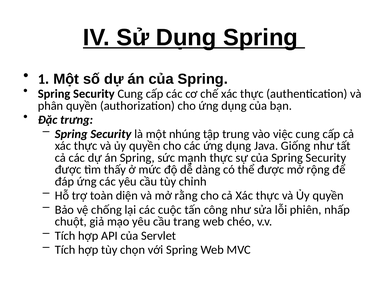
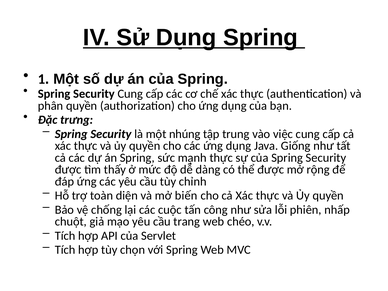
rằng: rằng -> biến
